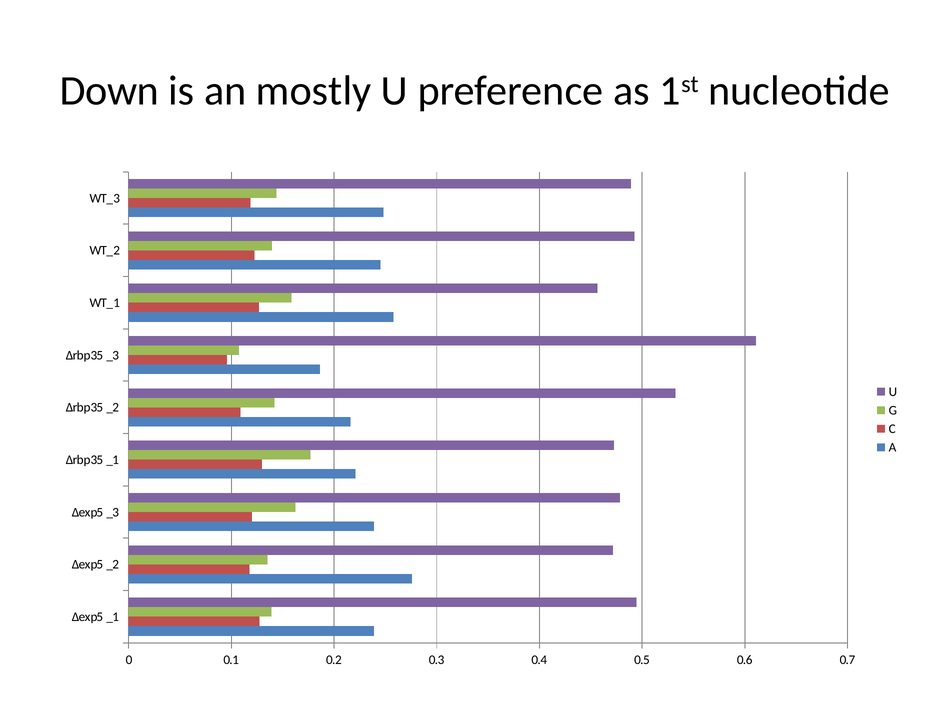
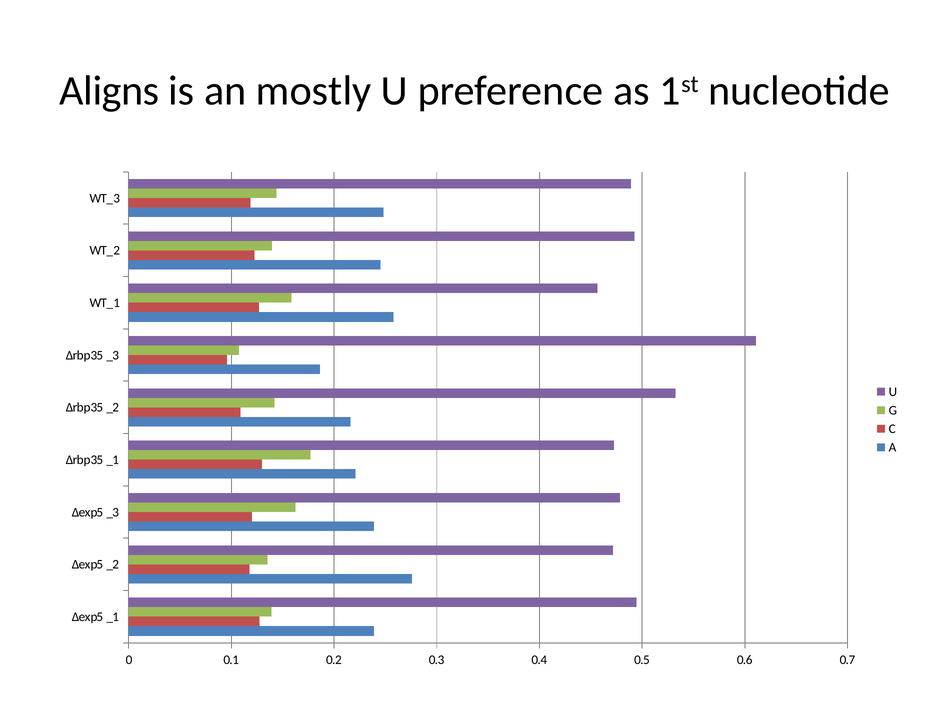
Down: Down -> Aligns
